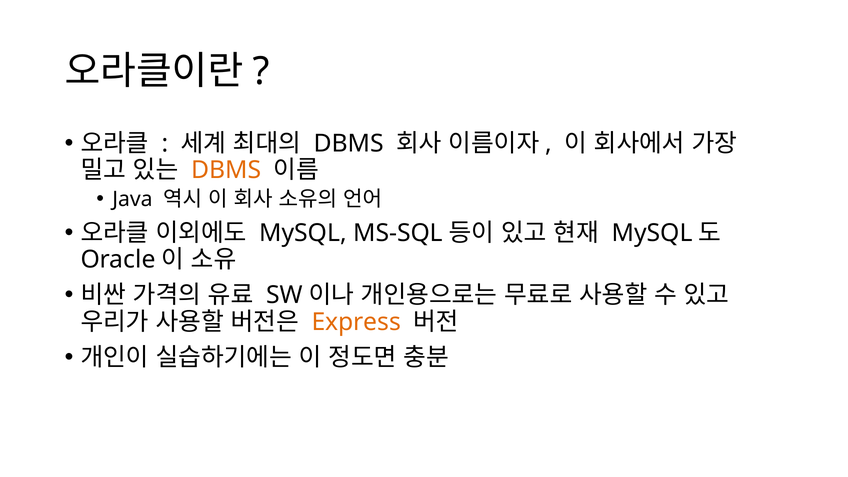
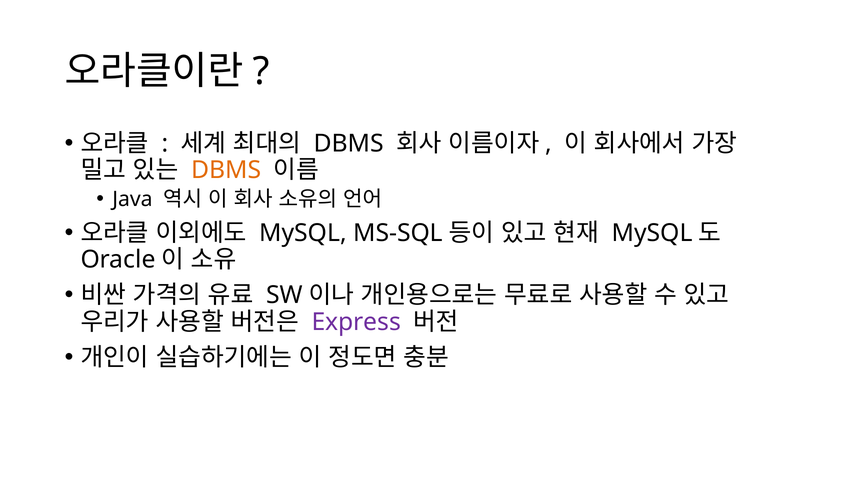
Express colour: orange -> purple
